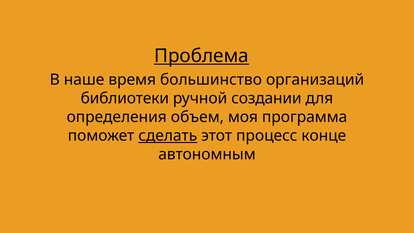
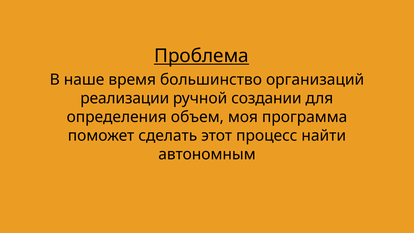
библиотеки: библиотеки -> реализации
сделать underline: present -> none
конце: конце -> найти
